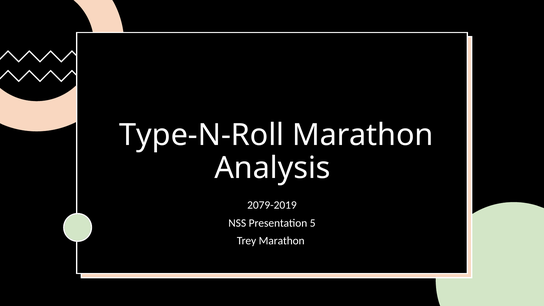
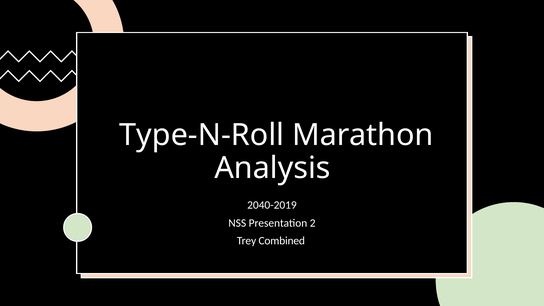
2079-2019: 2079-2019 -> 2040-2019
5: 5 -> 2
Trey Marathon: Marathon -> Combined
